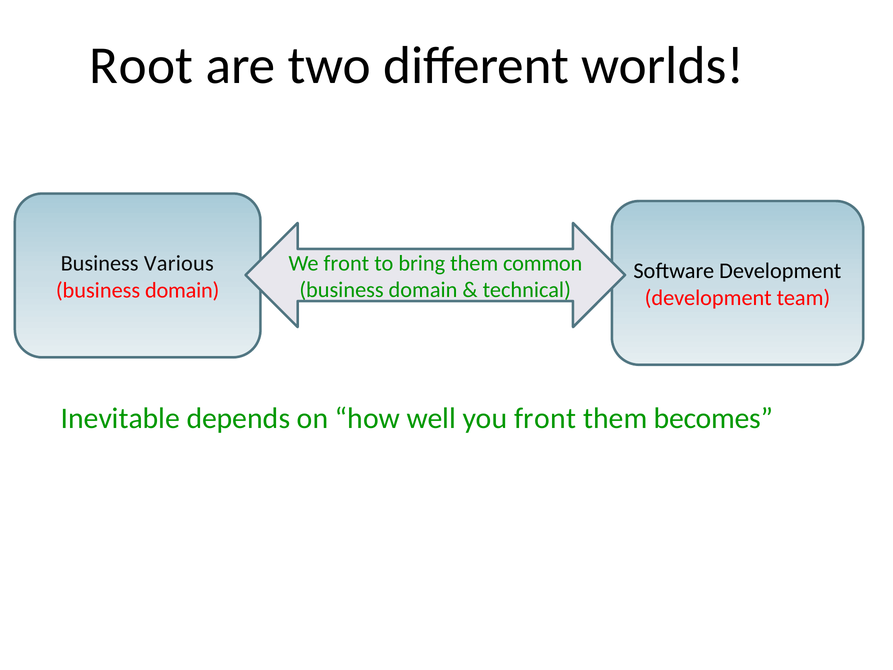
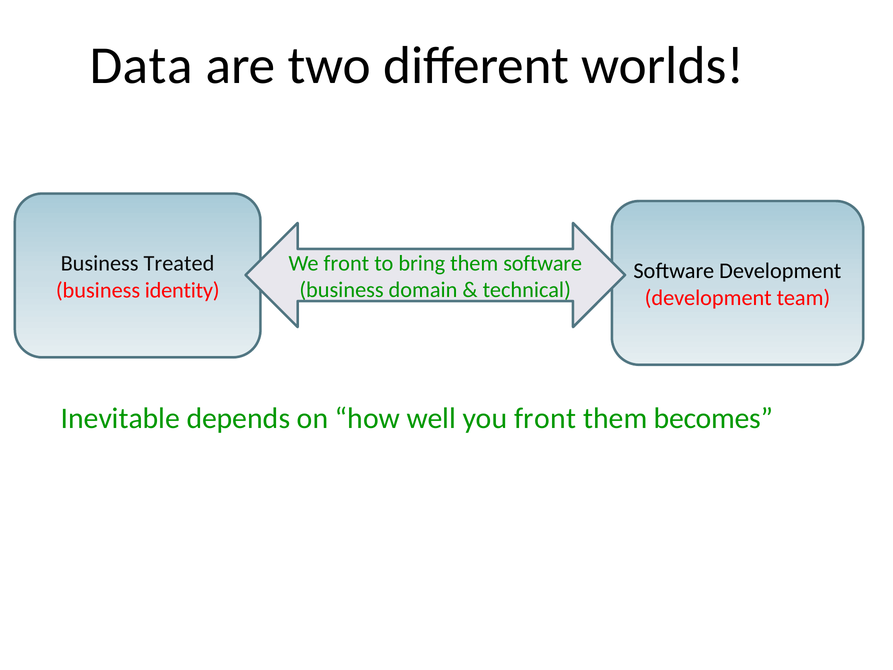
Root: Root -> Data
them common: common -> software
Various: Various -> Treated
domain at (182, 290): domain -> identity
